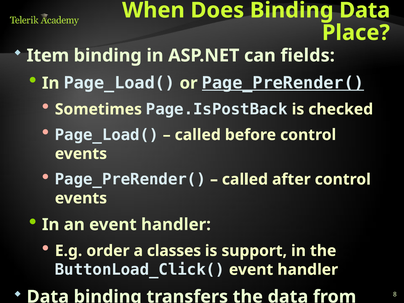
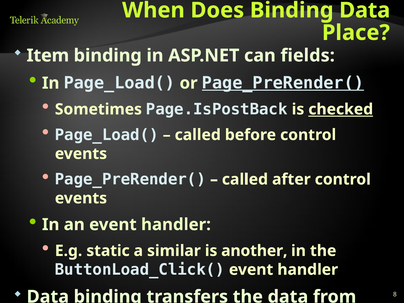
checked underline: none -> present
order: order -> static
classes: classes -> similar
support: support -> another
